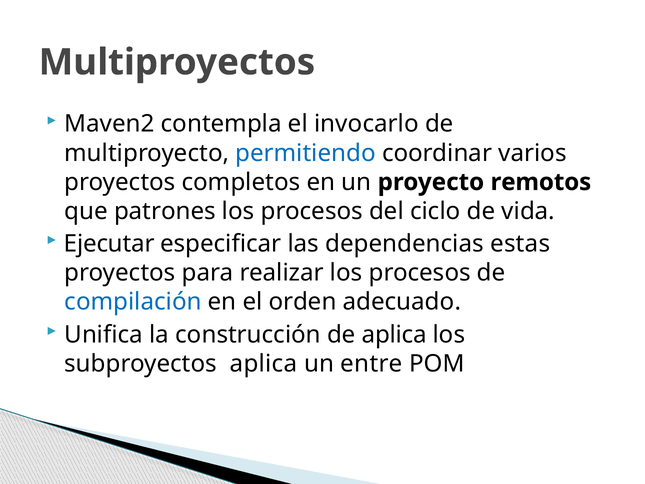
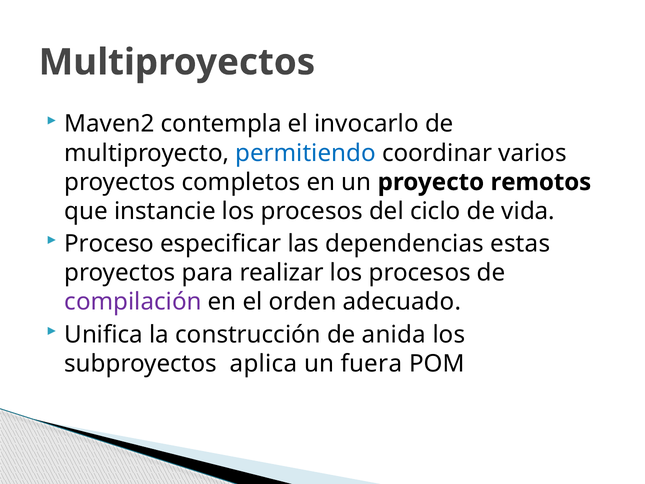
patrones: patrones -> instancie
Ejecutar: Ejecutar -> Proceso
compilación colour: blue -> purple
de aplica: aplica -> anida
entre: entre -> fuera
